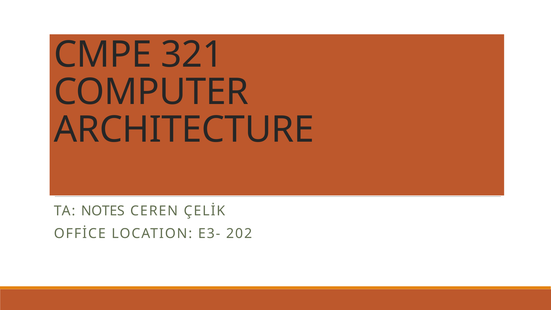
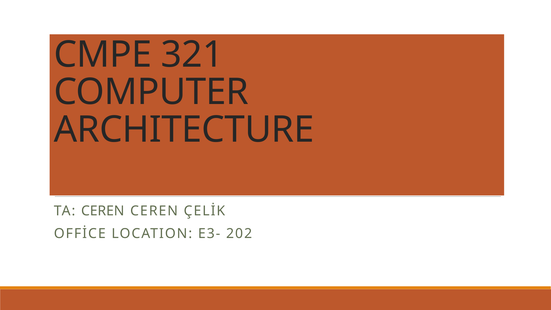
TA NOTES: NOTES -> CEREN
